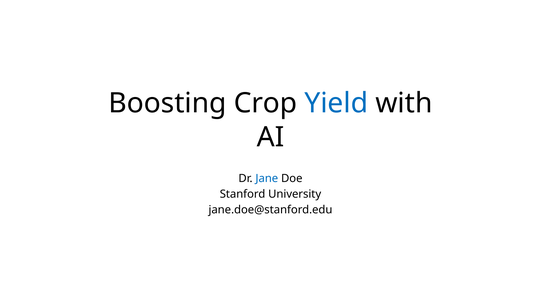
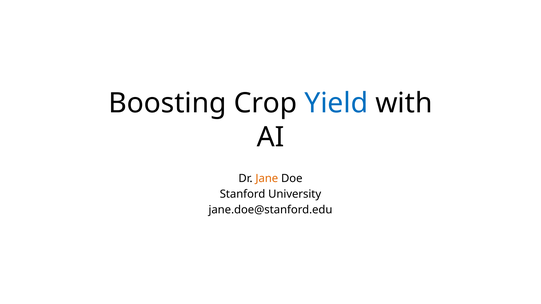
Jane colour: blue -> orange
